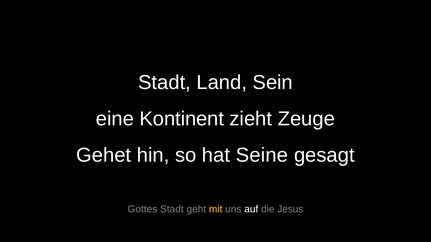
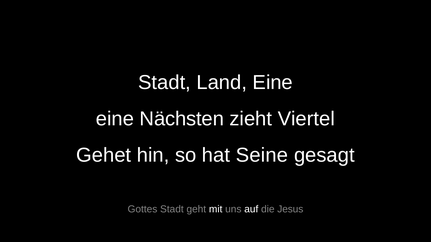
Land Sein: Sein -> Eine
Kontinent: Kontinent -> Nächsten
Zeuge: Zeuge -> Viertel
mit colour: yellow -> white
